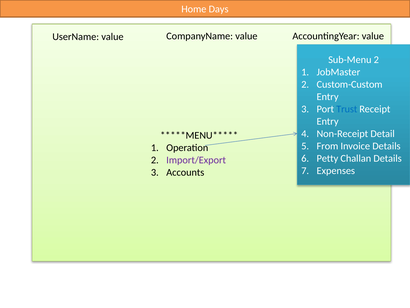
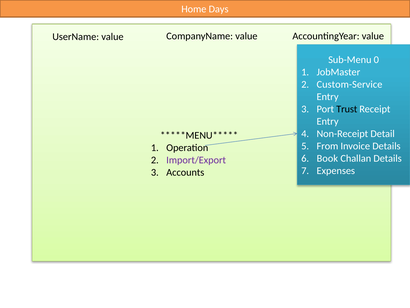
Sub-Menu 2: 2 -> 0
Custom-Custom: Custom-Custom -> Custom-Service
Trust colour: blue -> black
Petty: Petty -> Book
